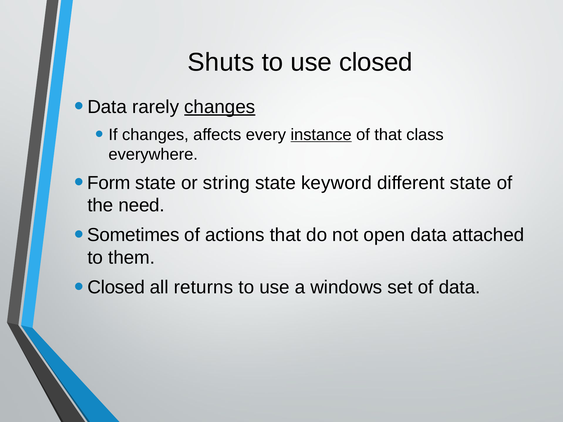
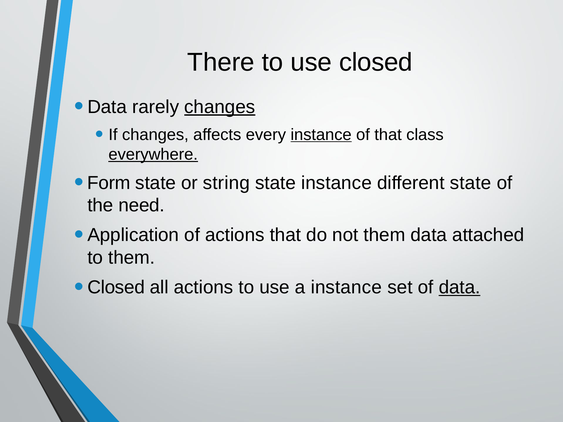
Shuts: Shuts -> There
everywhere underline: none -> present
state keyword: keyword -> instance
Sometimes: Sometimes -> Application
not open: open -> them
all returns: returns -> actions
a windows: windows -> instance
data at (460, 288) underline: none -> present
